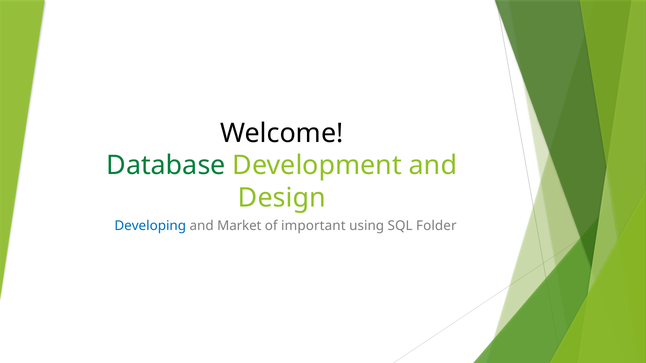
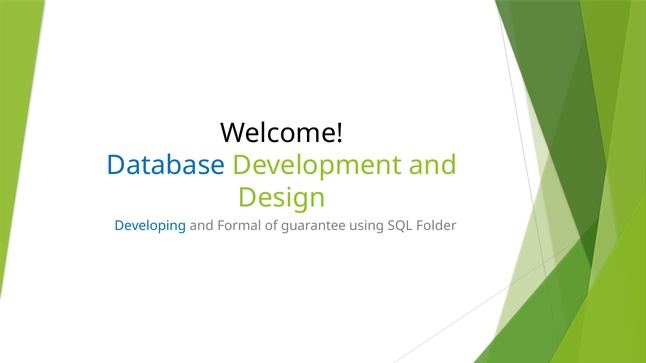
Database colour: green -> blue
Market: Market -> Formal
important: important -> guarantee
